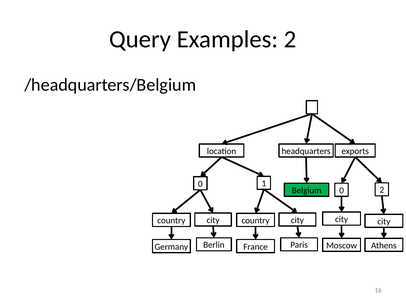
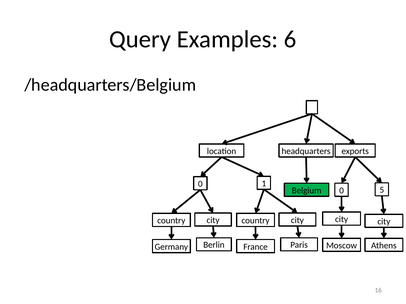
Examples 2: 2 -> 6
0 2: 2 -> 5
